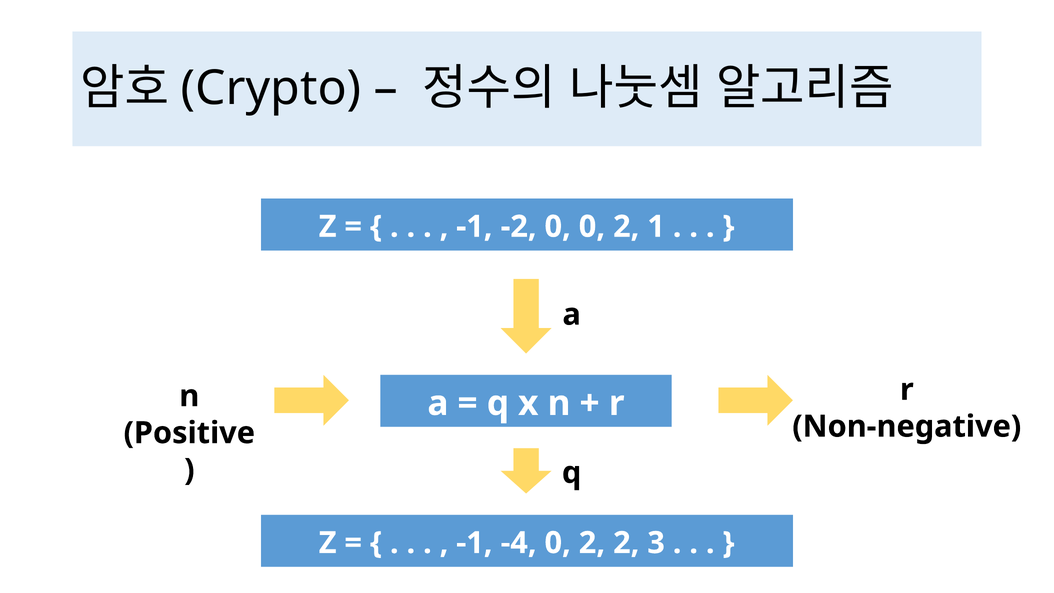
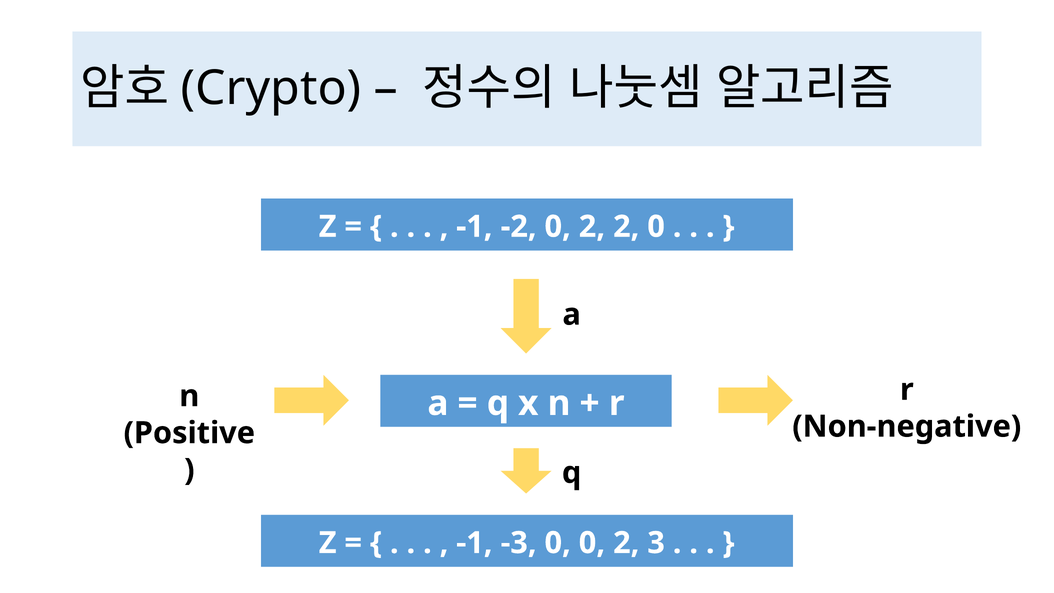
-2 0 0: 0 -> 2
2 1: 1 -> 0
-4: -4 -> -3
2 at (592, 543): 2 -> 0
